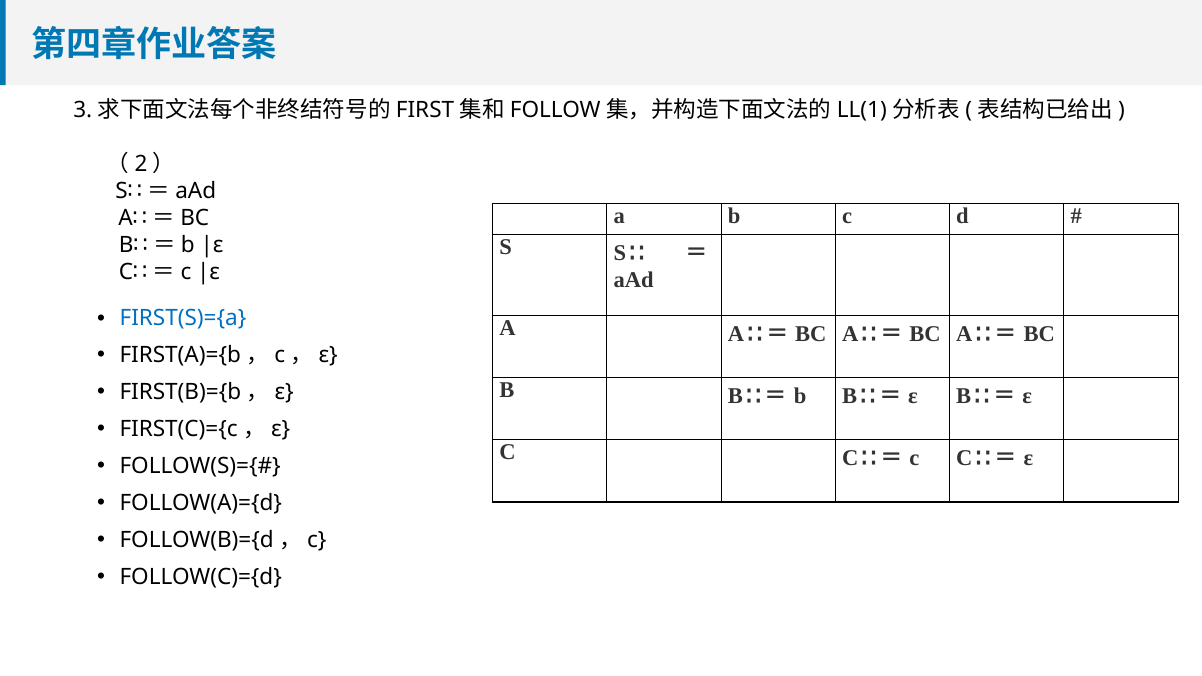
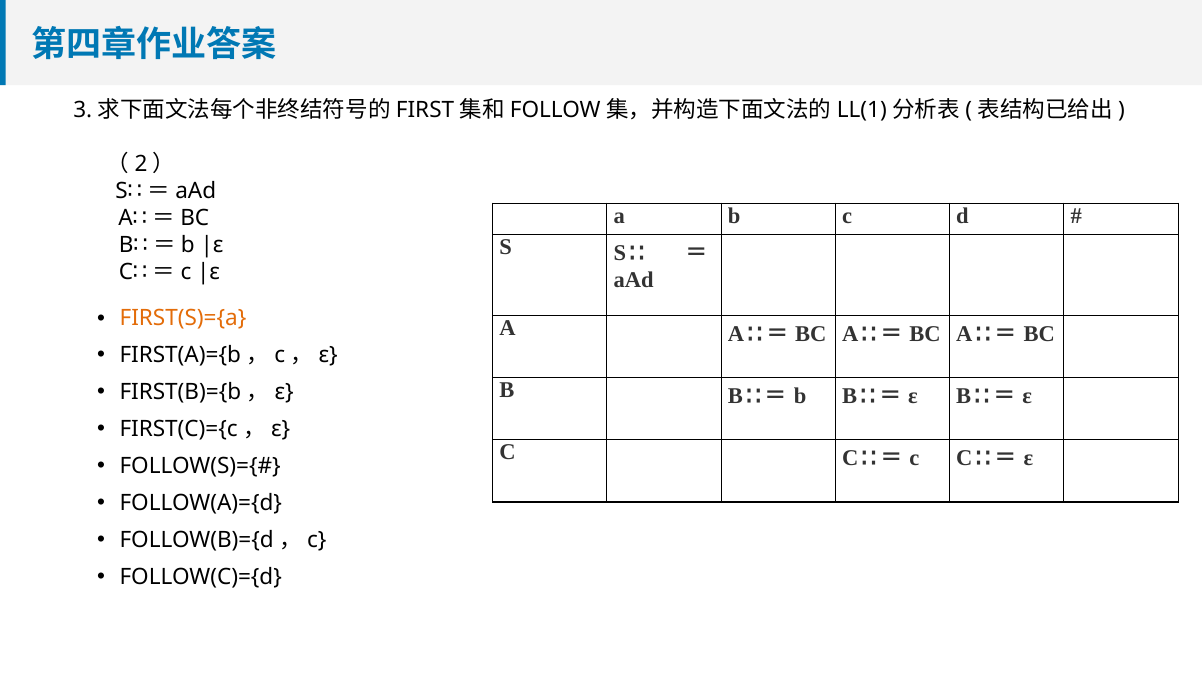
FIRST(S)={a colour: blue -> orange
